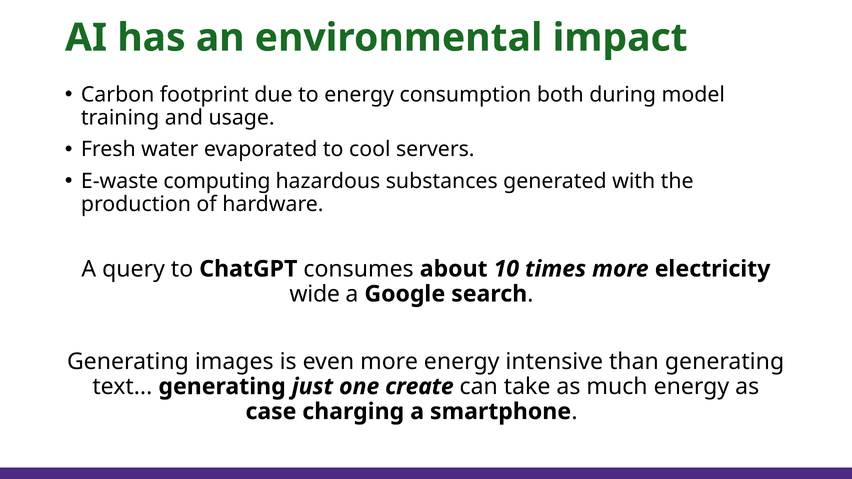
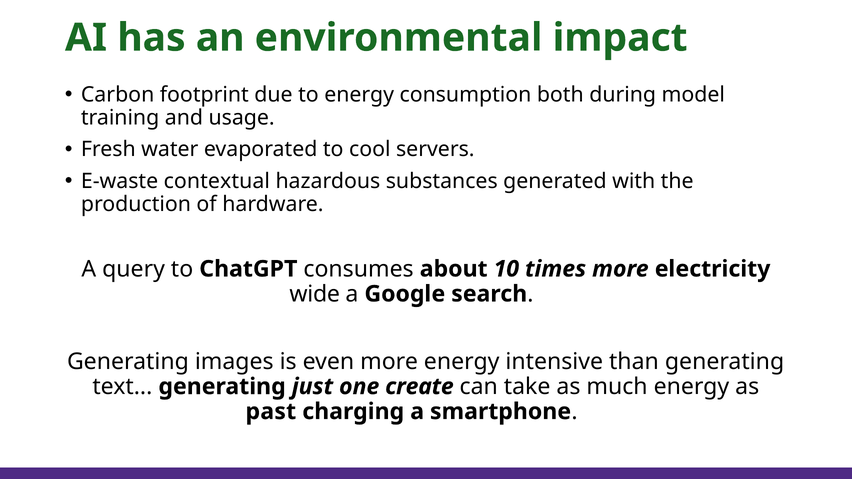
computing: computing -> contextual
case: case -> past
